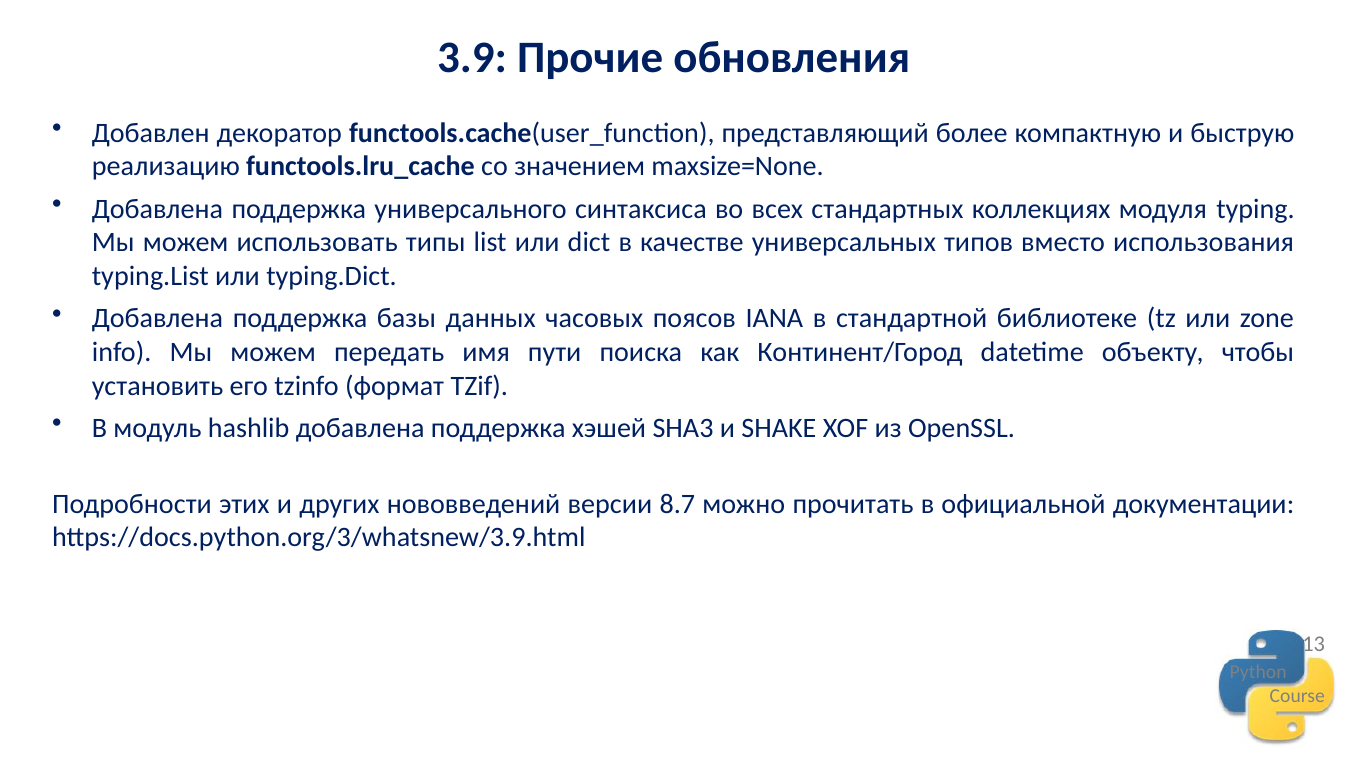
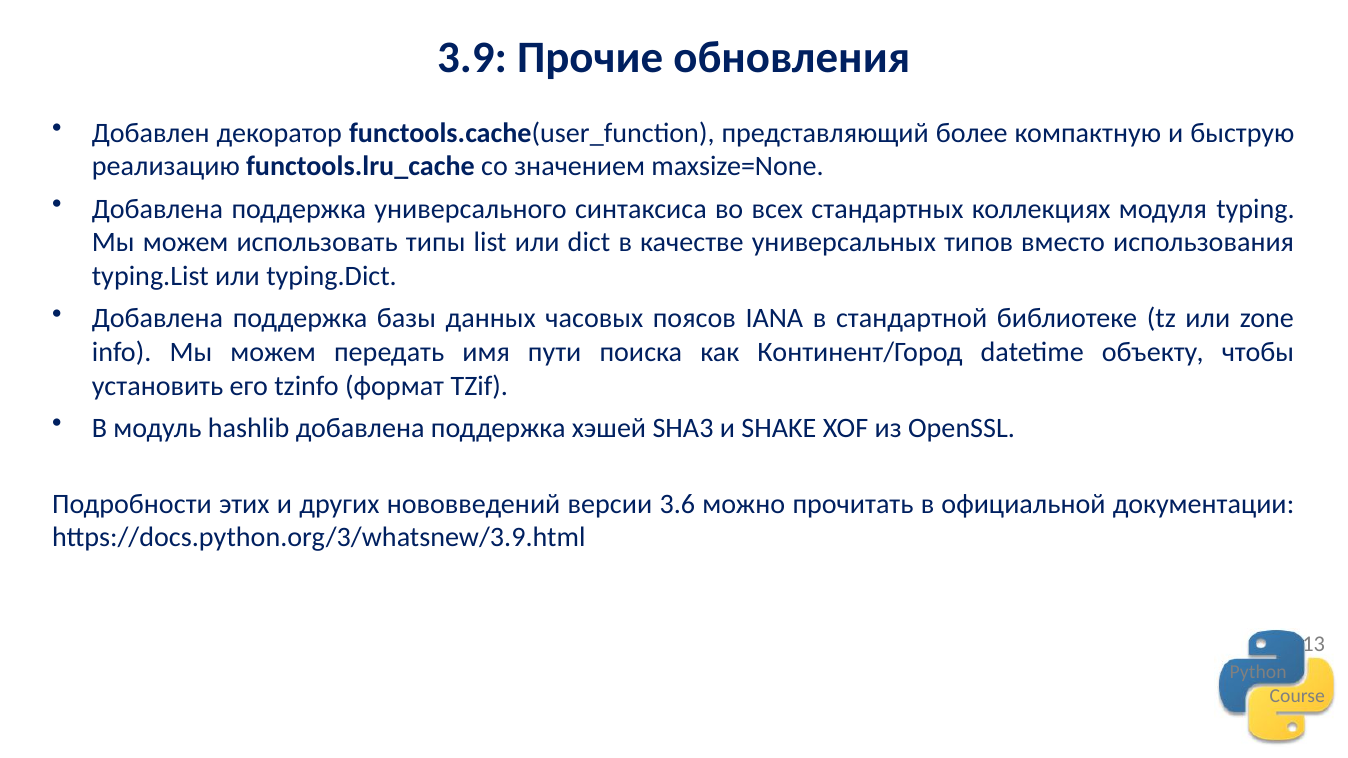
8.7: 8.7 -> 3.6
